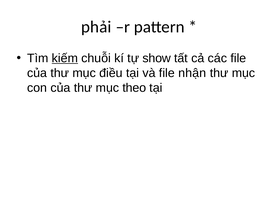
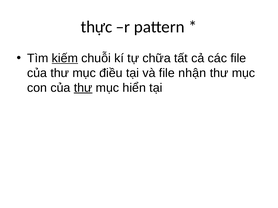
phải: phải -> thực
show: show -> chữa
thư at (83, 88) underline: none -> present
theo: theo -> hiển
